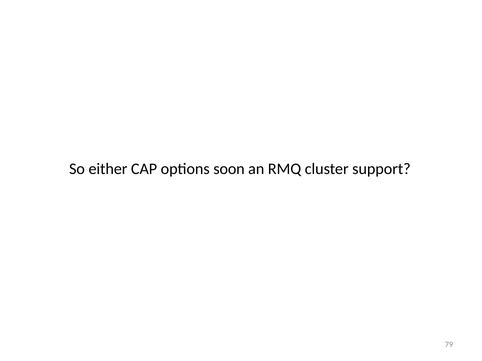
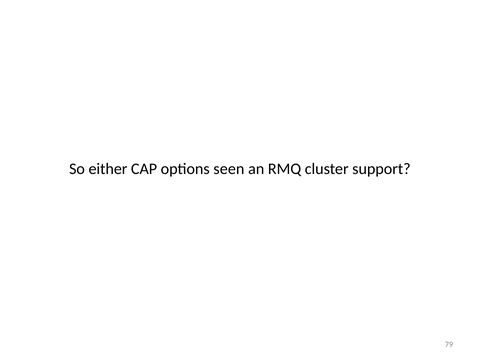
soon: soon -> seen
